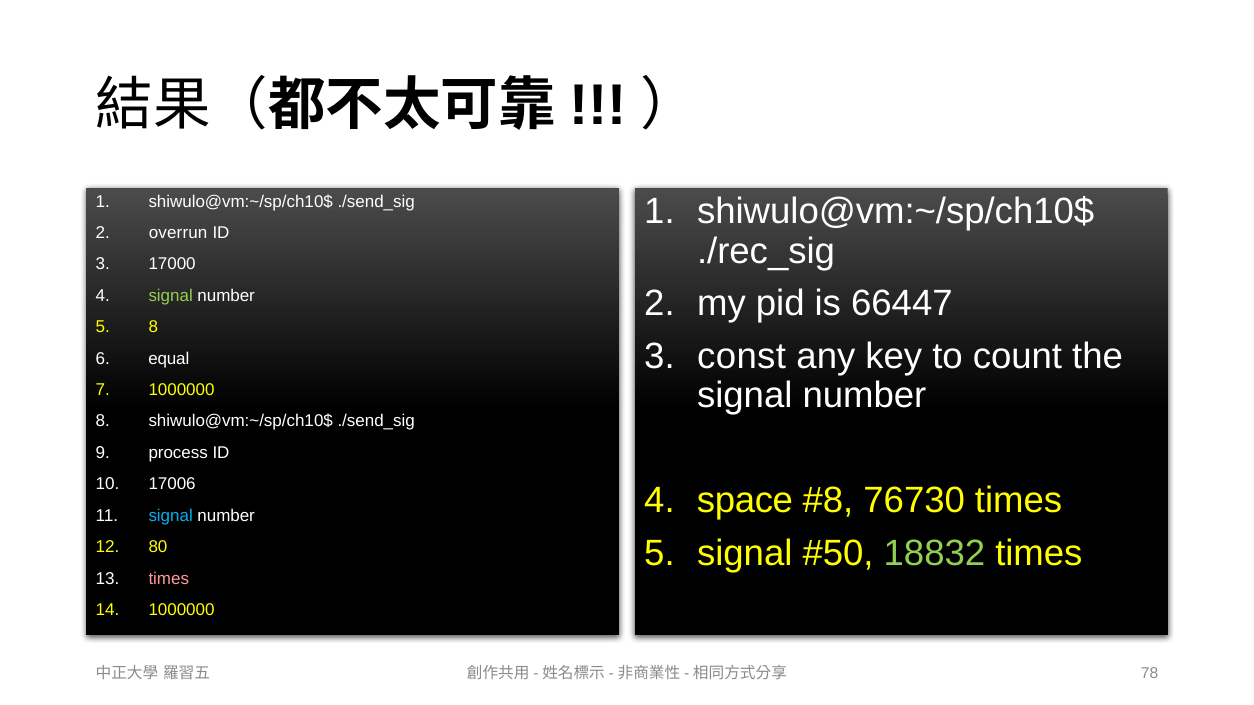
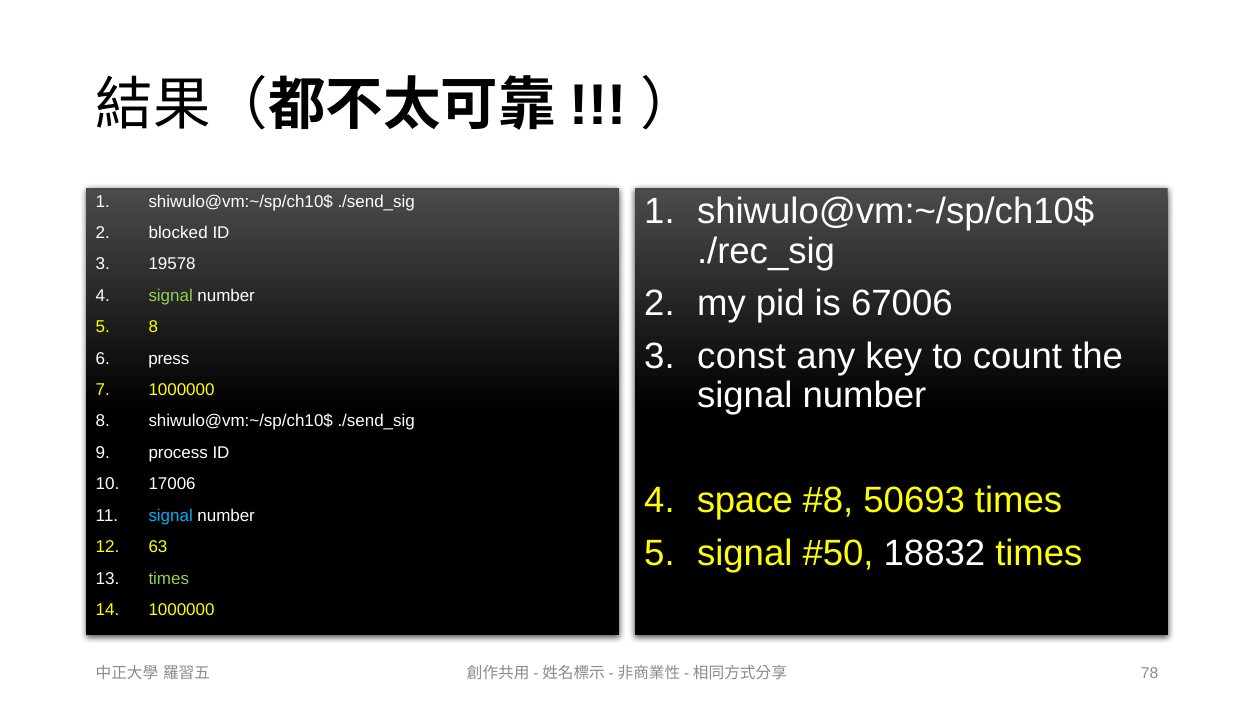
overrun: overrun -> blocked
17000: 17000 -> 19578
66447: 66447 -> 67006
equal: equal -> press
76730: 76730 -> 50693
18832 colour: light green -> white
80: 80 -> 63
times at (169, 579) colour: pink -> light green
